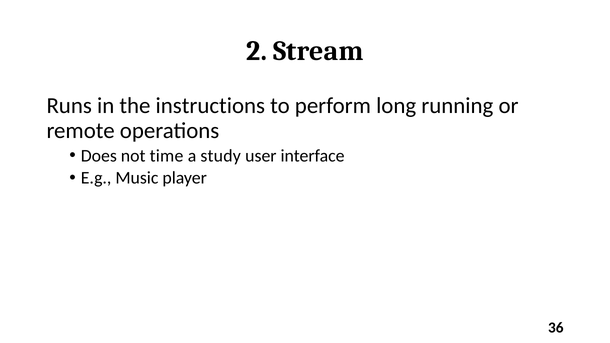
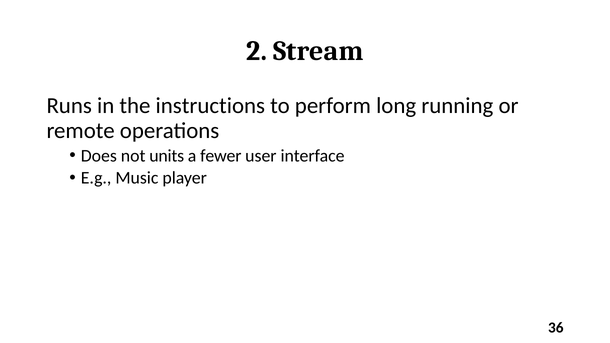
time: time -> units
study: study -> fewer
